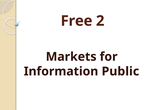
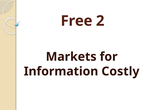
Public: Public -> Costly
